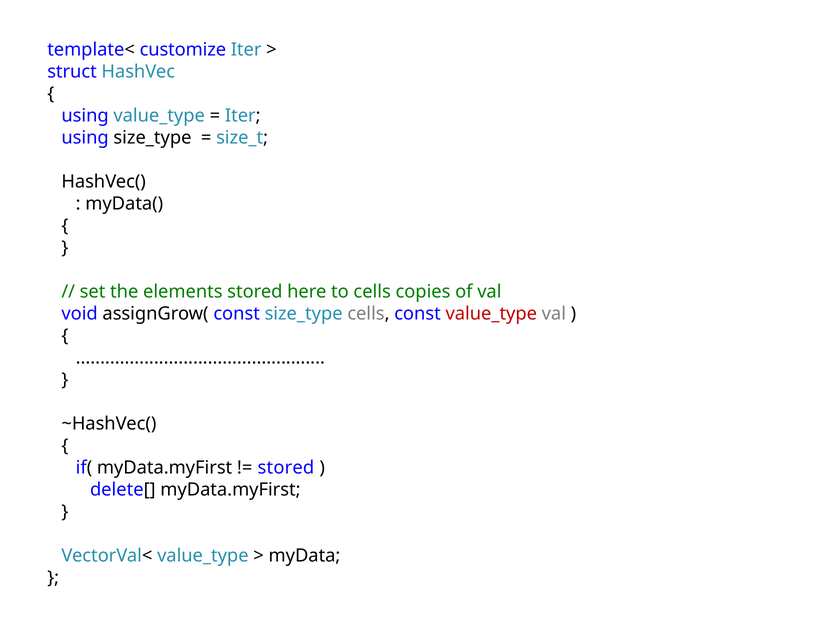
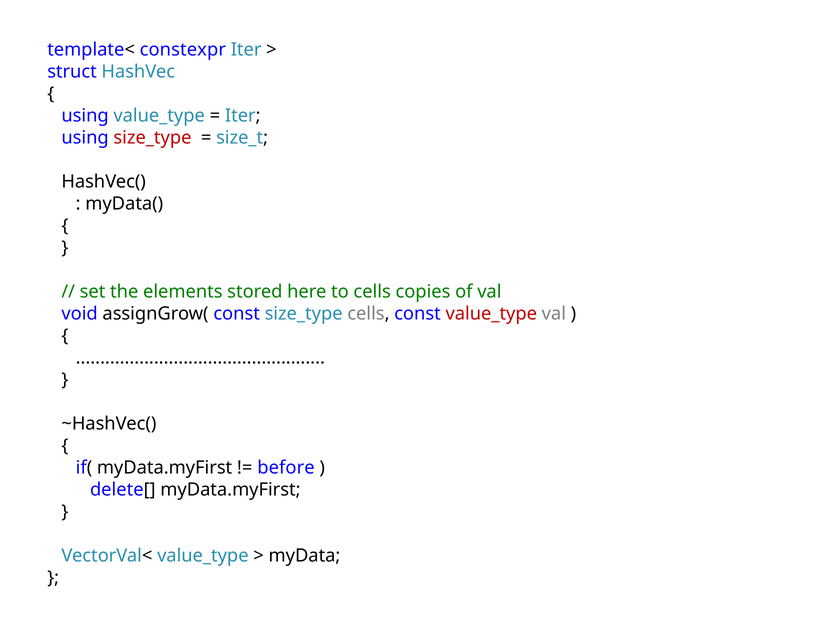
customize: customize -> constexpr
size_type at (152, 138) colour: black -> red
stored at (286, 468): stored -> before
